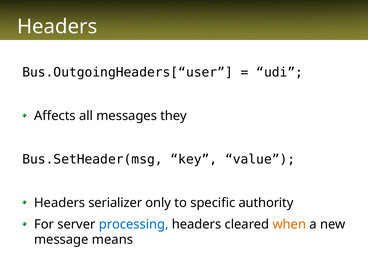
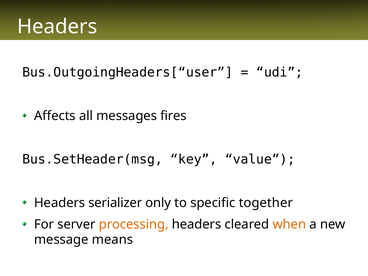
they: they -> fires
authority: authority -> together
processing colour: blue -> orange
